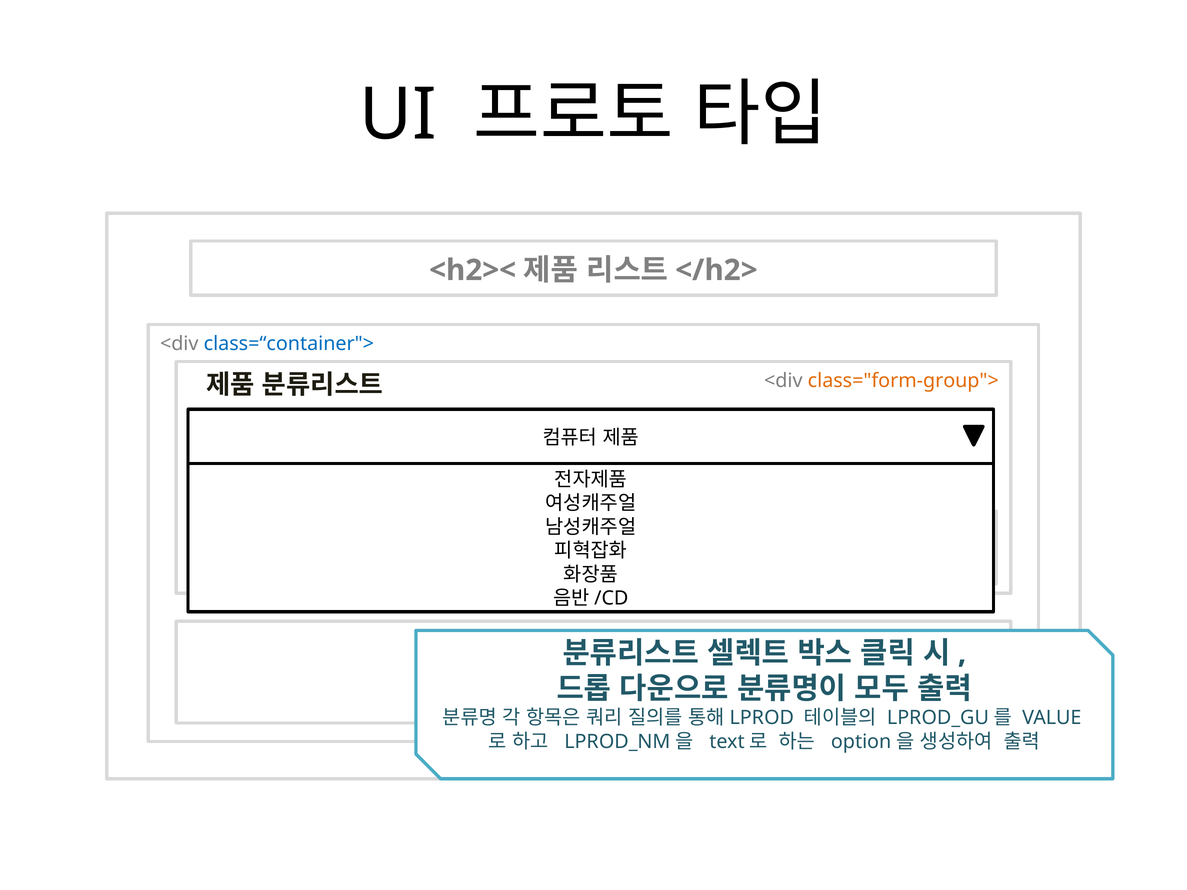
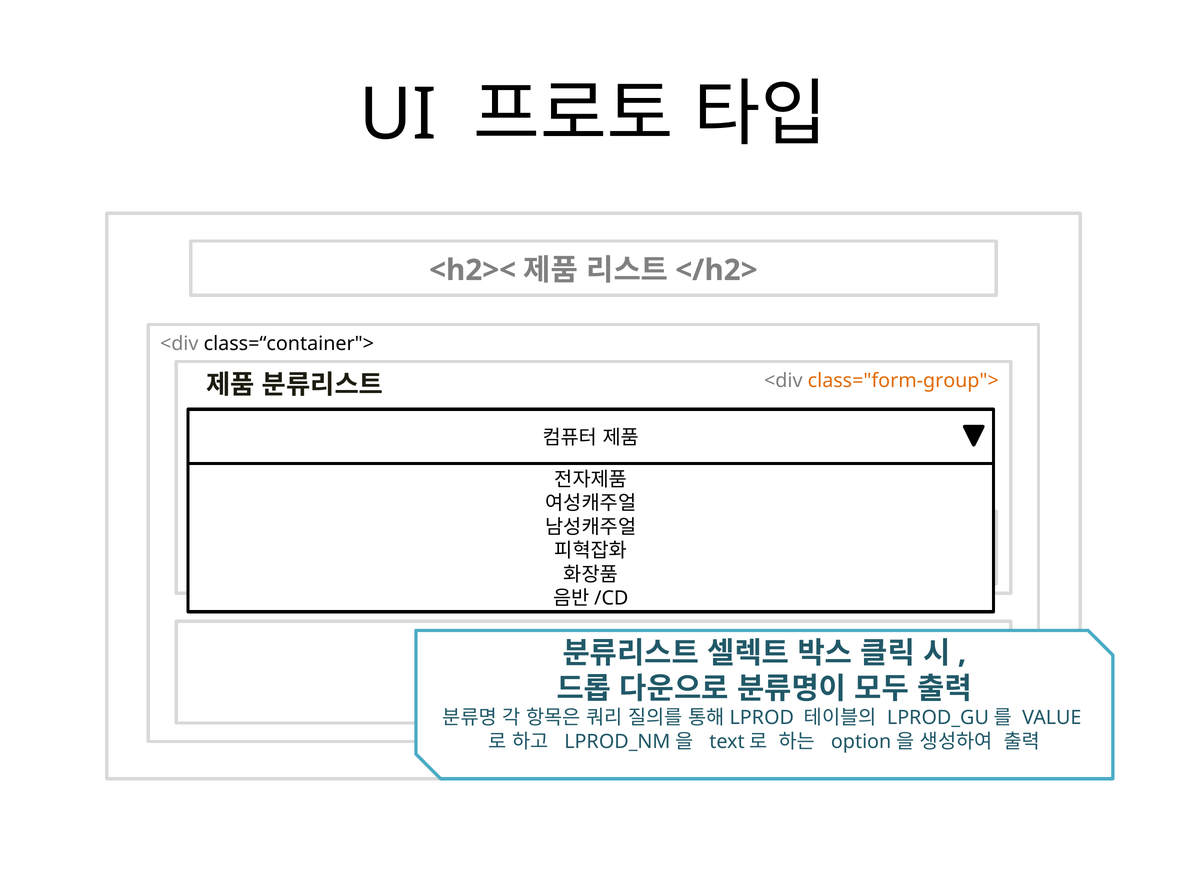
class=“container"> colour: blue -> black
